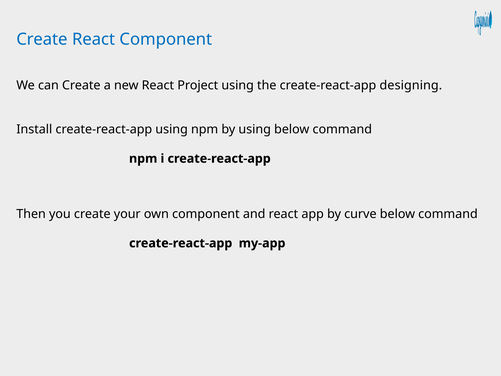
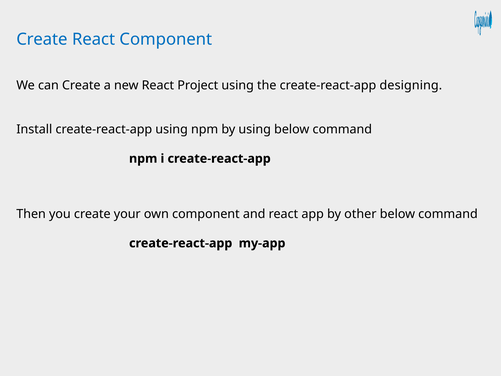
curve: curve -> other
